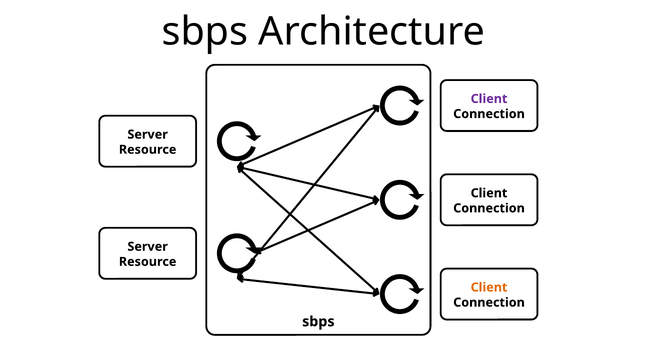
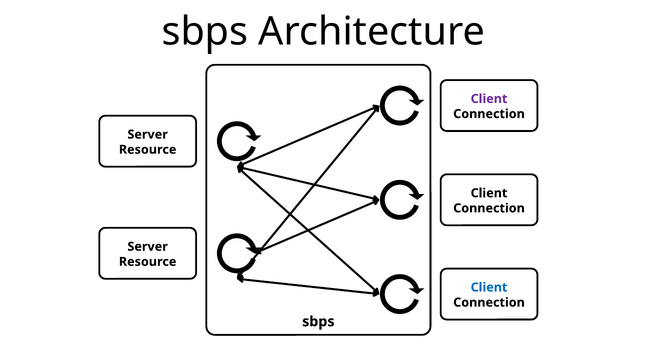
Client at (489, 287) colour: orange -> blue
